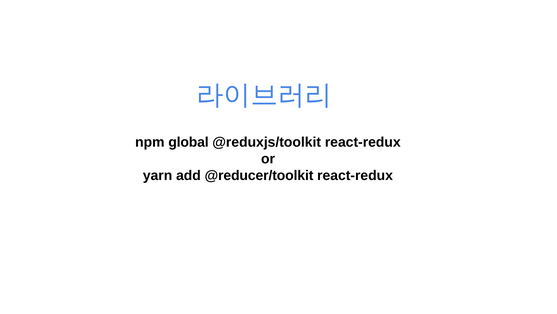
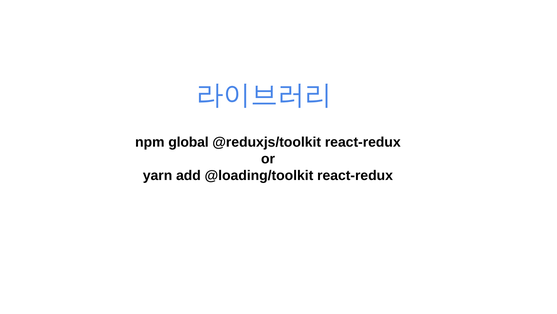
@reducer/toolkit: @reducer/toolkit -> @loading/toolkit
